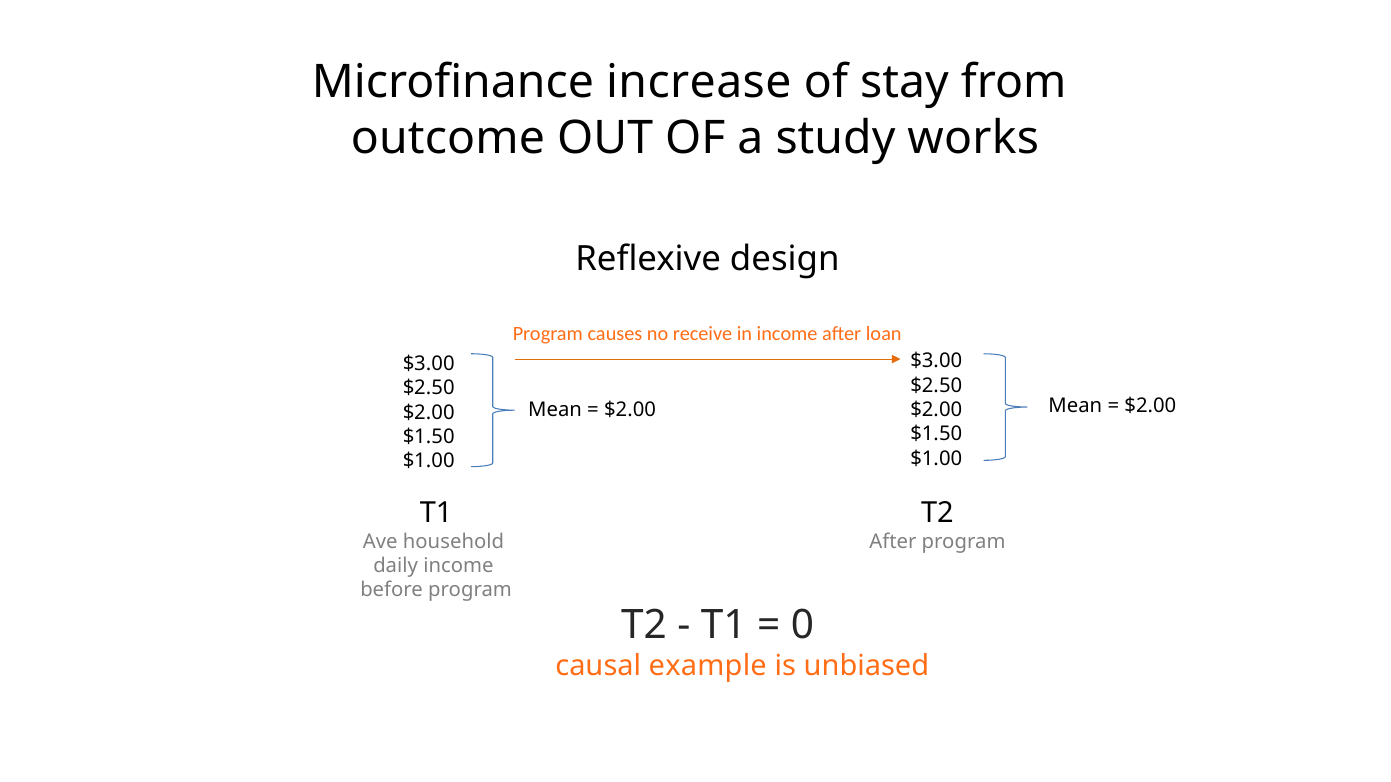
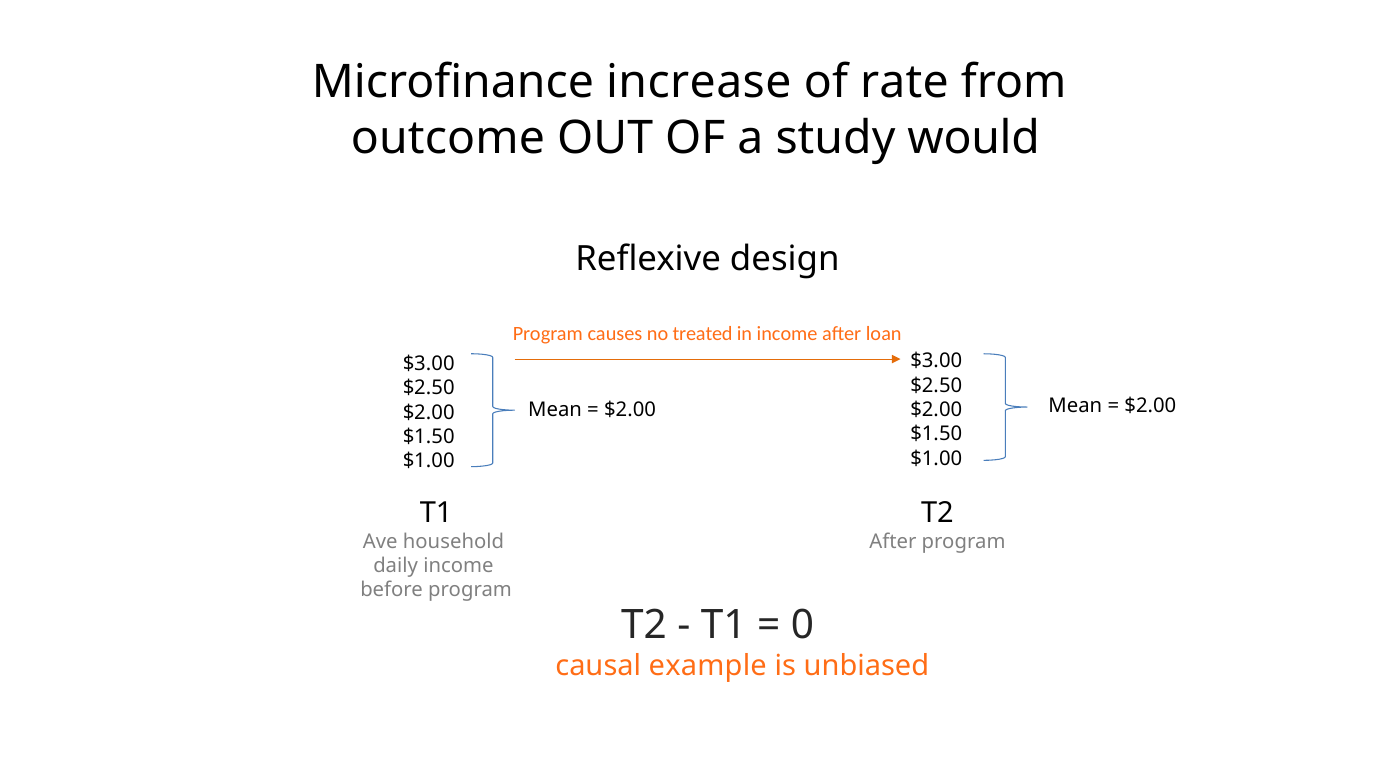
stay: stay -> rate
works: works -> would
receive: receive -> treated
